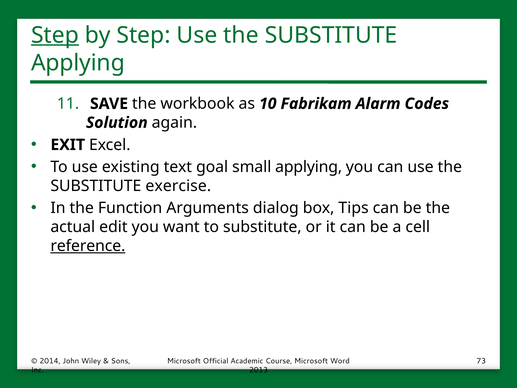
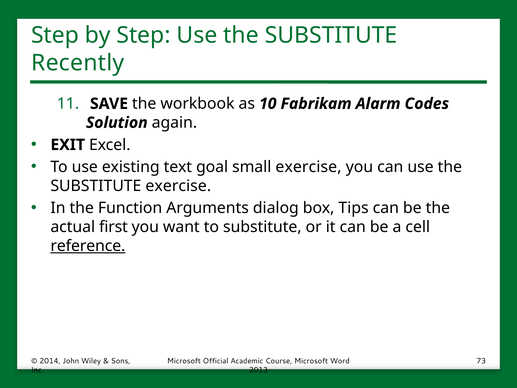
Step at (55, 35) underline: present -> none
Applying at (78, 63): Applying -> Recently
small applying: applying -> exercise
edit: edit -> first
